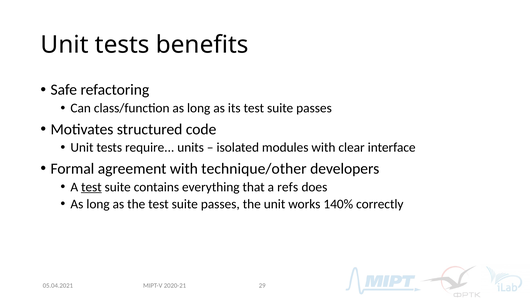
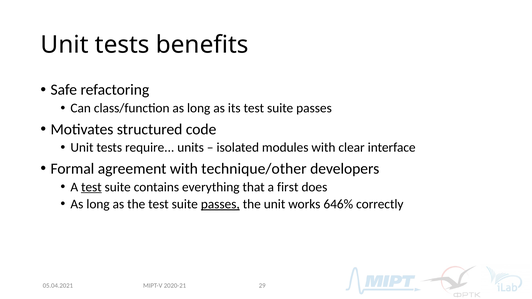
refs: refs -> first
passes at (220, 204) underline: none -> present
140%: 140% -> 646%
